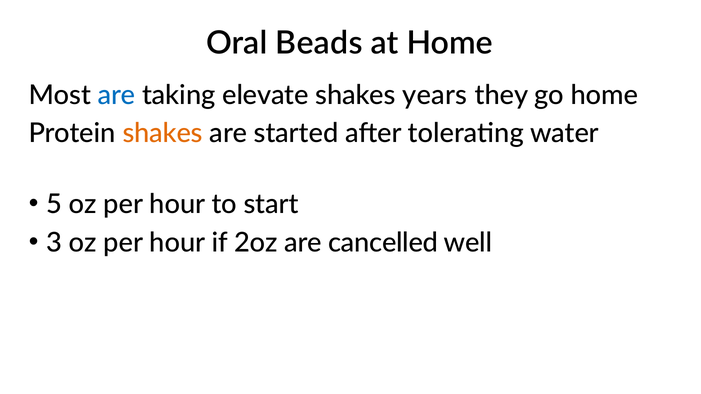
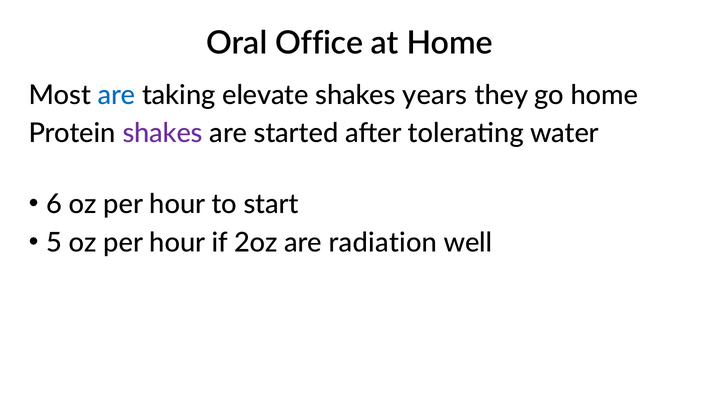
Beads: Beads -> Office
shakes at (163, 134) colour: orange -> purple
5: 5 -> 6
3: 3 -> 5
cancelled: cancelled -> radiation
